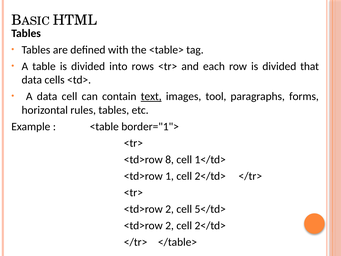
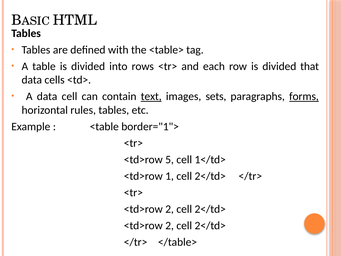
tool: tool -> sets
forms underline: none -> present
8: 8 -> 5
5</td> at (210, 209): 5</td> -> 2</td>
